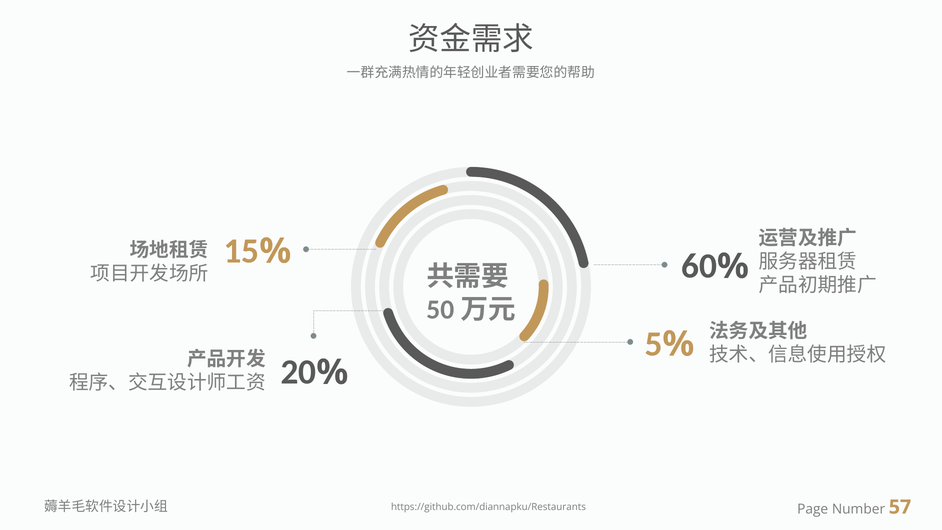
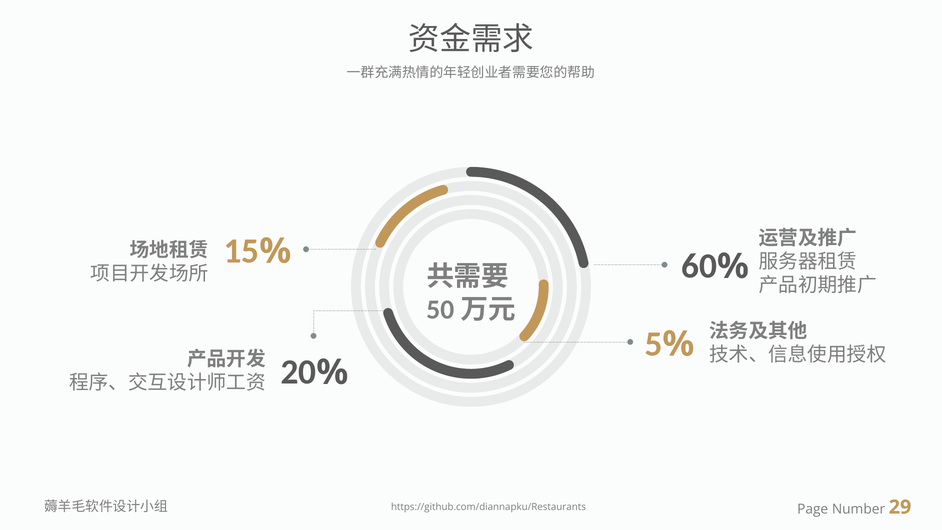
57: 57 -> 29
